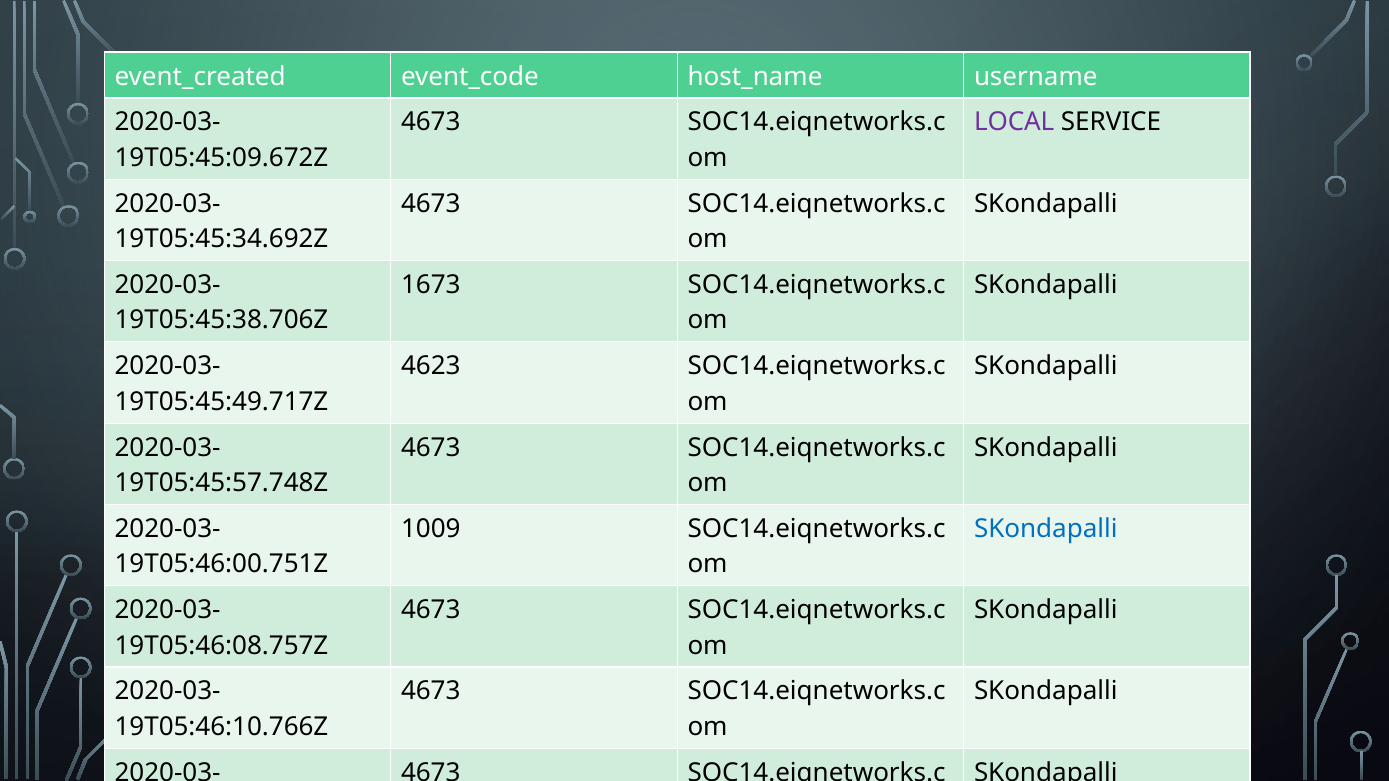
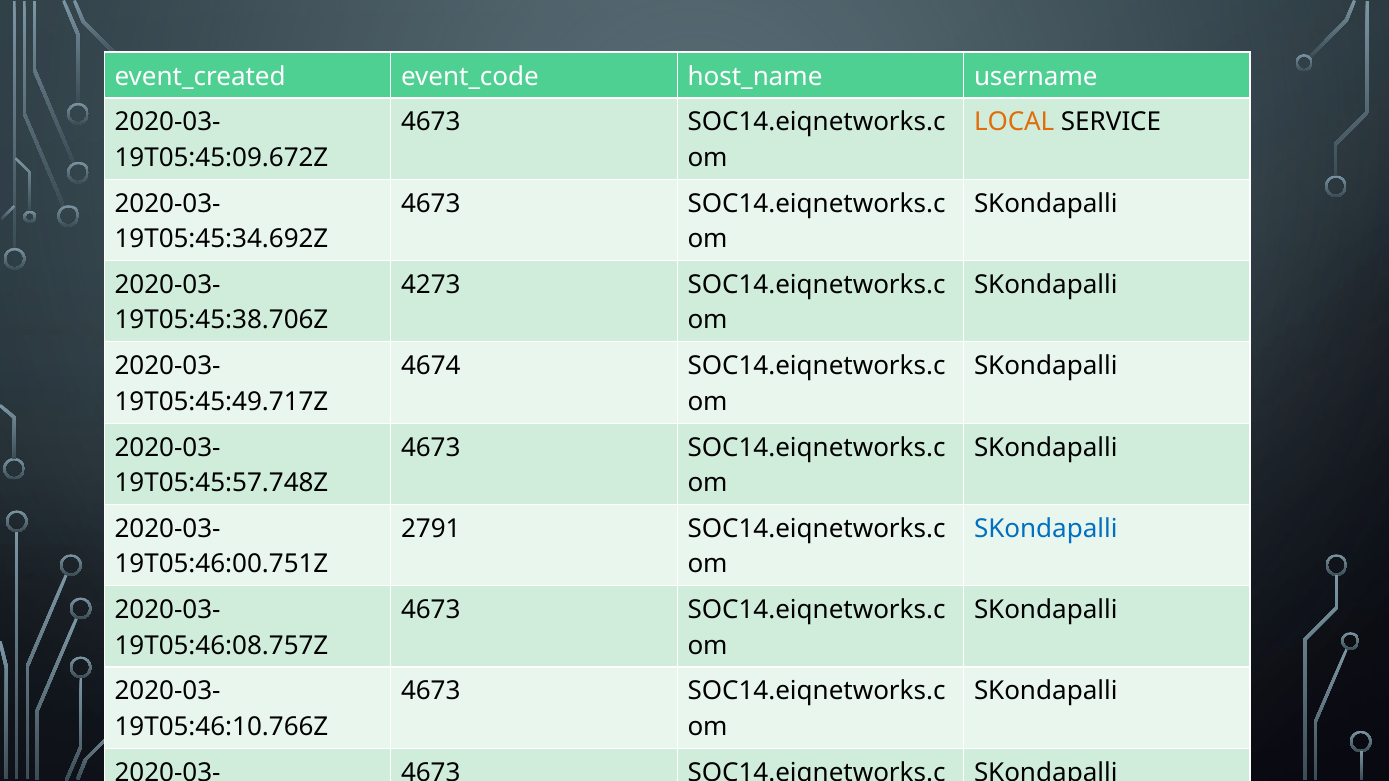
LOCAL colour: purple -> orange
1673: 1673 -> 4273
4623: 4623 -> 4674
1009: 1009 -> 2791
